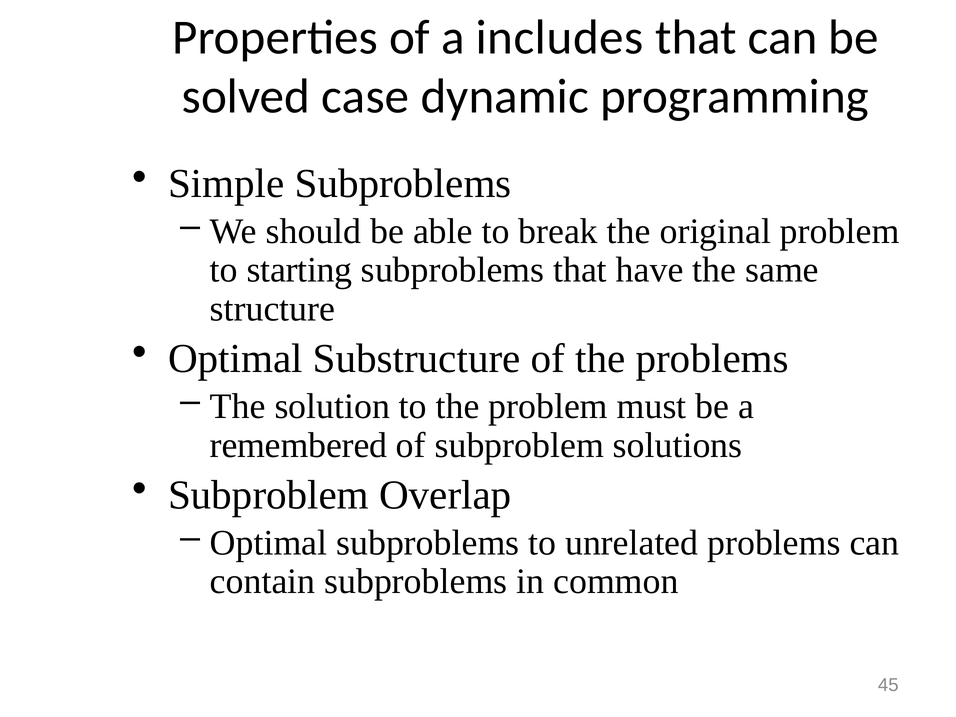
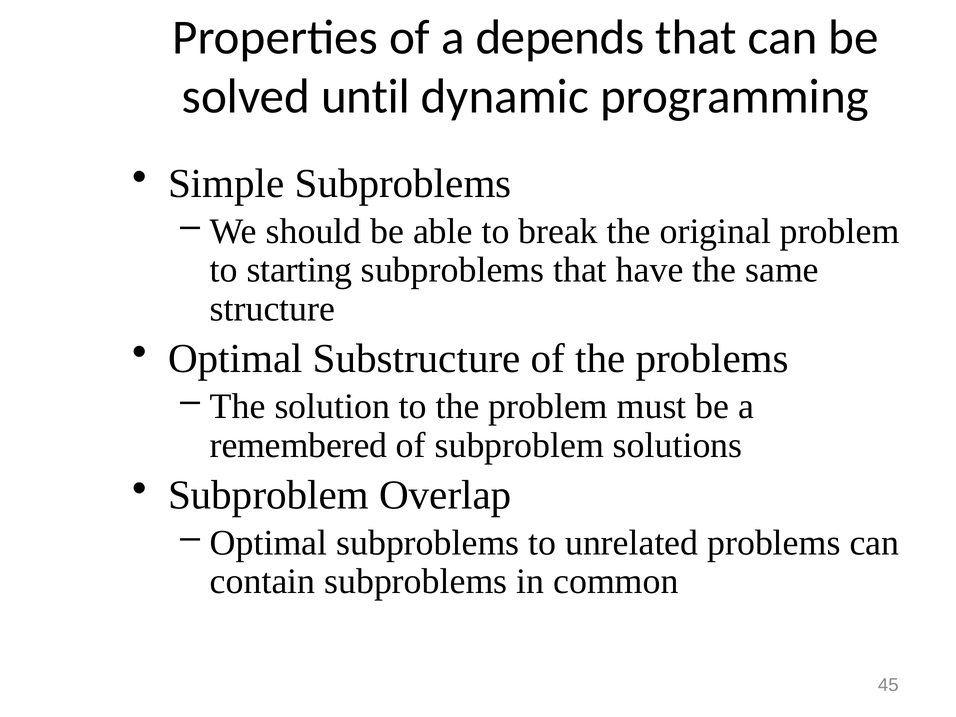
includes: includes -> depends
case: case -> until
